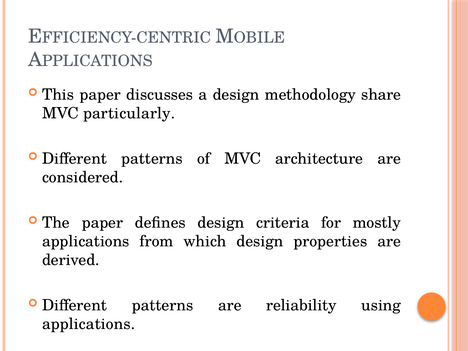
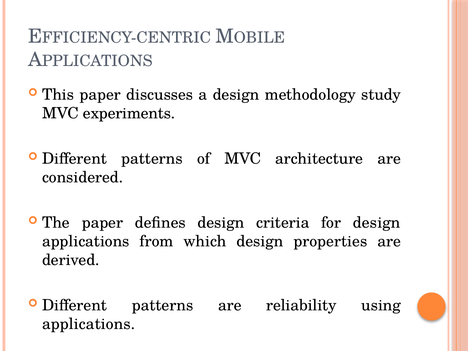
share: share -> study
particularly: particularly -> experiments
for mostly: mostly -> design
